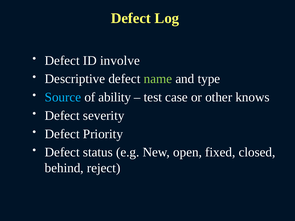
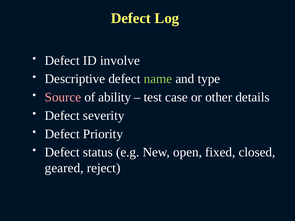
Source colour: light blue -> pink
knows: knows -> details
behind: behind -> geared
